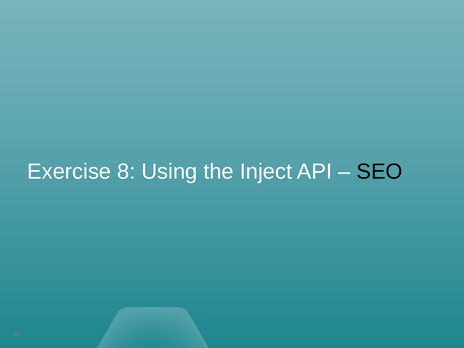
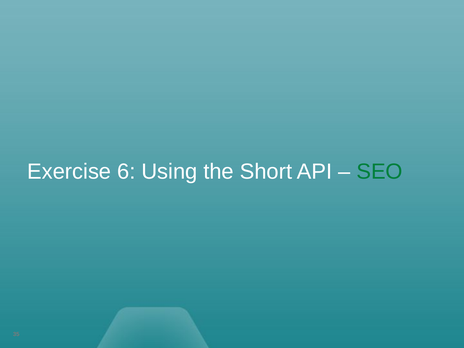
8: 8 -> 6
Inject: Inject -> Short
SEO colour: black -> green
